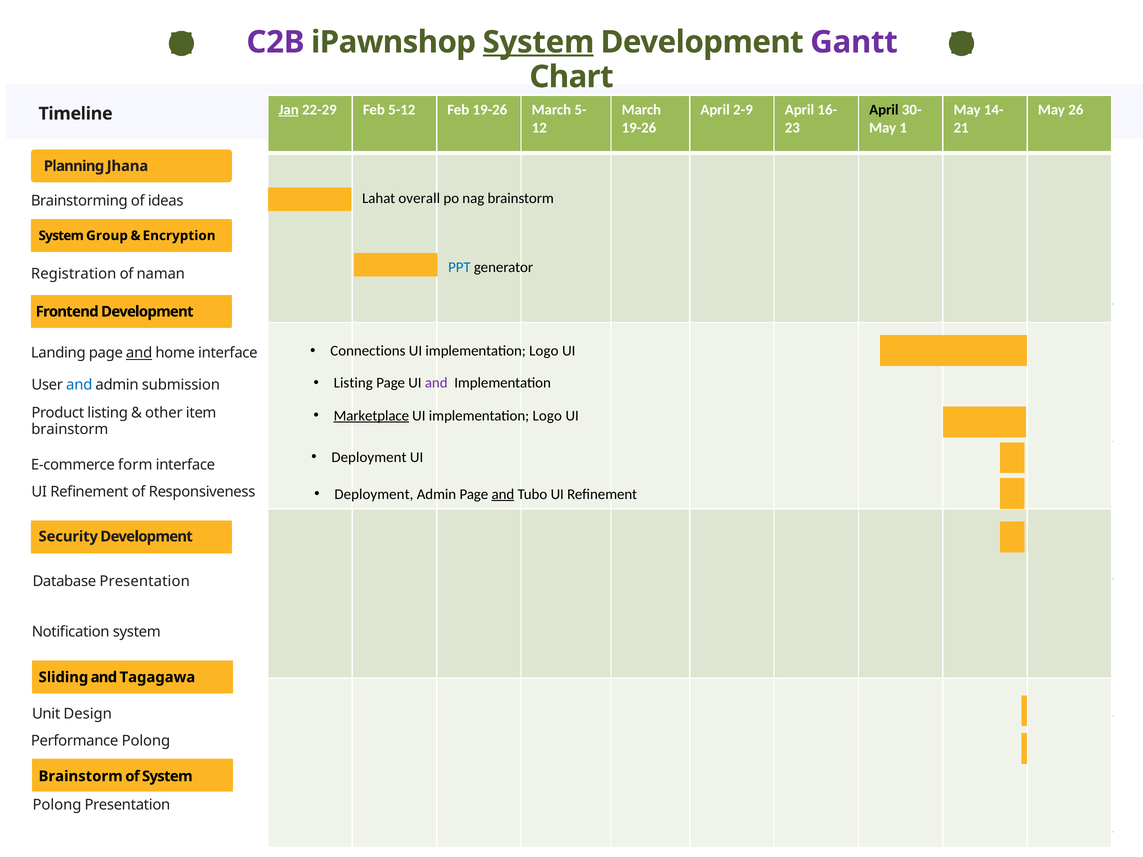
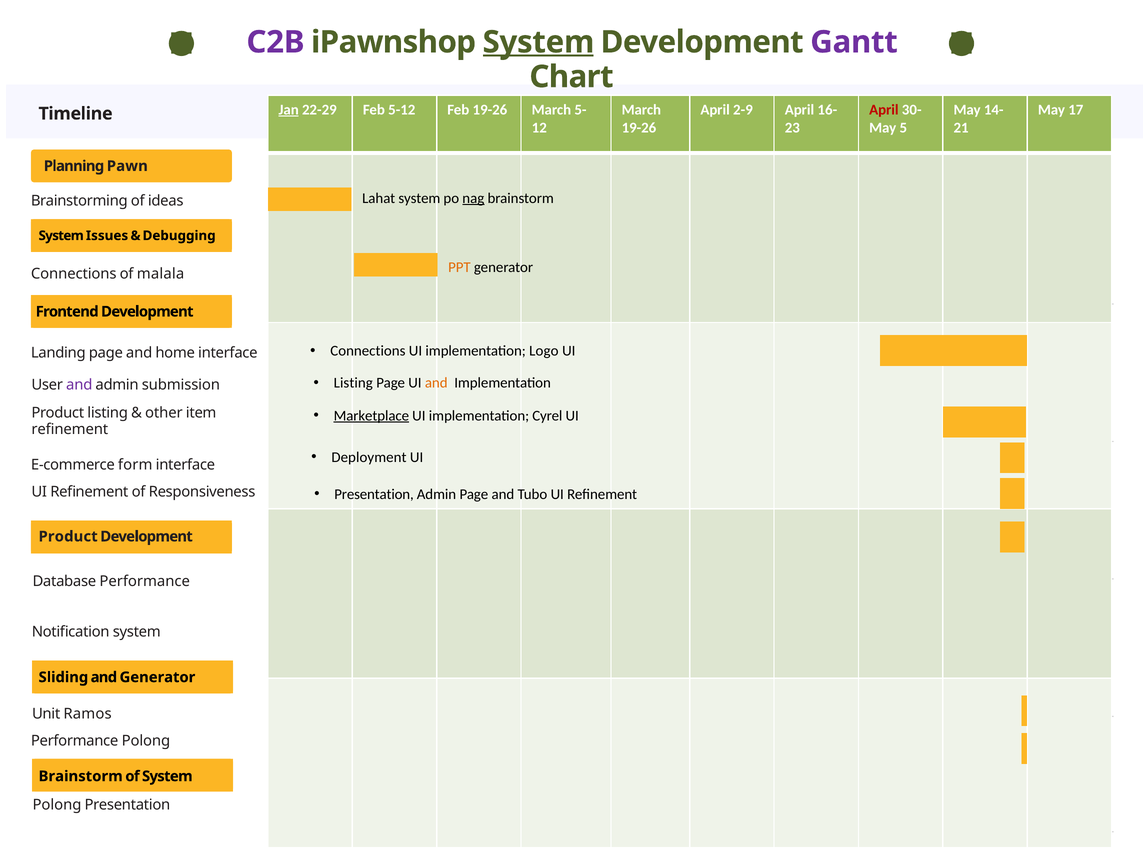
April at (884, 110) colour: black -> red
26: 26 -> 17
1: 1 -> 5
Jhana: Jhana -> Pawn
Lahat overall: overall -> system
nag underline: none -> present
Group: Group -> Issues
Encryption: Encryption -> Debugging
PPT colour: blue -> orange
Registration at (74, 274): Registration -> Connections
naman: naman -> malala
and at (139, 353) underline: present -> none
and at (436, 383) colour: purple -> orange
and at (79, 385) colour: blue -> purple
Logo at (547, 416): Logo -> Cyrel
brainstorm at (70, 429): brainstorm -> refinement
Deployment at (374, 494): Deployment -> Presentation
and at (503, 494) underline: present -> none
Security at (68, 537): Security -> Product
Database Presentation: Presentation -> Performance
and Tagagawa: Tagagawa -> Generator
Design: Design -> Ramos
